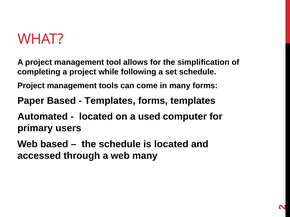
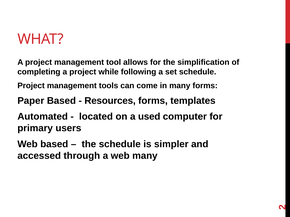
Templates at (110, 101): Templates -> Resources
is located: located -> simpler
